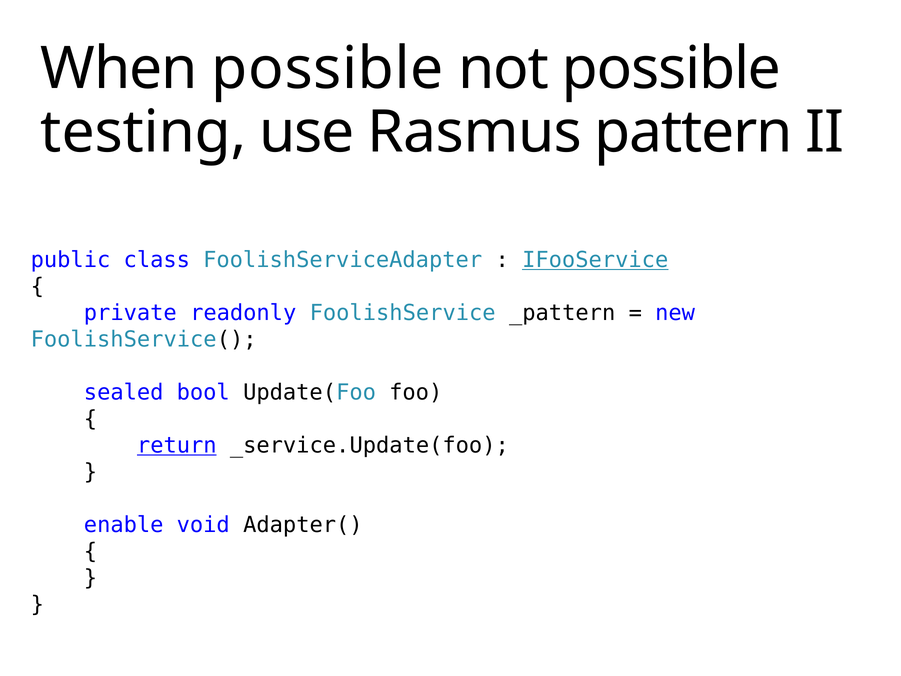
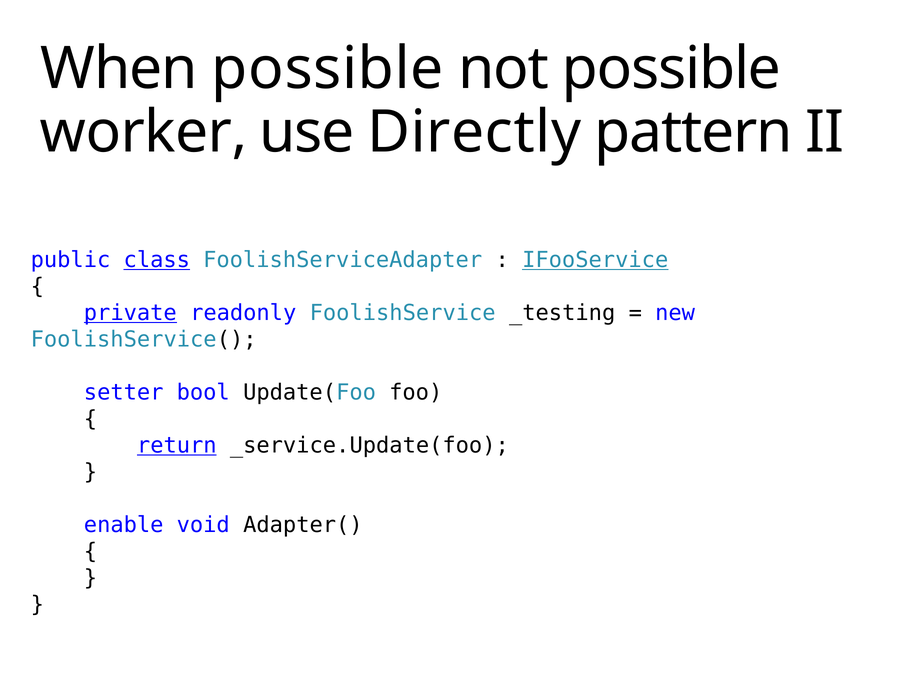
testing: testing -> worker
Rasmus: Rasmus -> Directly
class underline: none -> present
private underline: none -> present
_pattern: _pattern -> _testing
sealed: sealed -> setter
